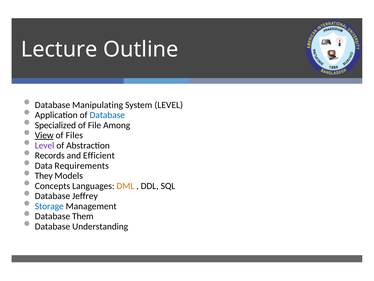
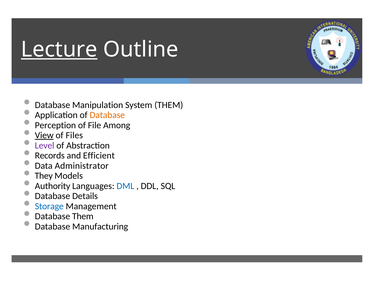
Lecture underline: none -> present
Manipulating: Manipulating -> Manipulation
System LEVEL: LEVEL -> THEM
Database at (107, 115) colour: blue -> orange
Specialized: Specialized -> Perception
Requirements: Requirements -> Administrator
Concepts: Concepts -> Authority
DML colour: orange -> blue
Jeffrey: Jeffrey -> Details
Understanding: Understanding -> Manufacturing
